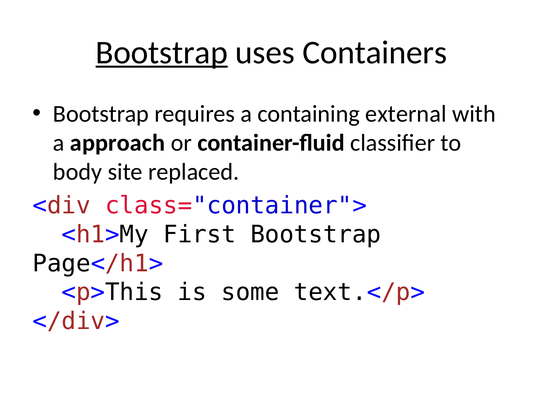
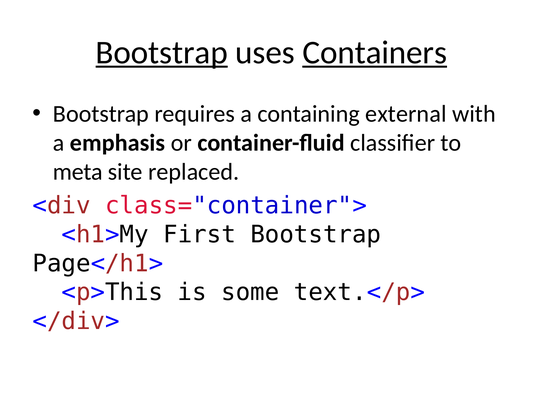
Containers underline: none -> present
approach: approach -> emphasis
body: body -> meta
